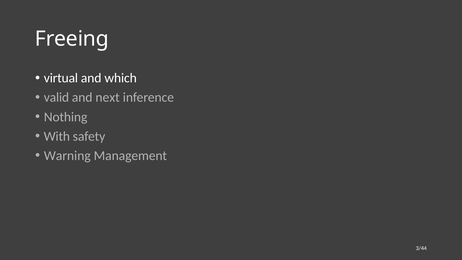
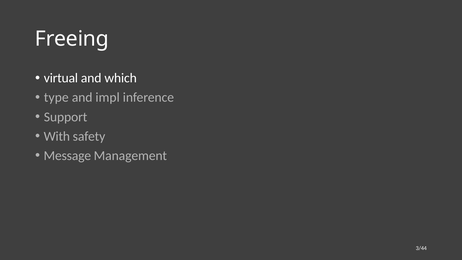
valid: valid -> type
next: next -> impl
Nothing: Nothing -> Support
Warning: Warning -> Message
